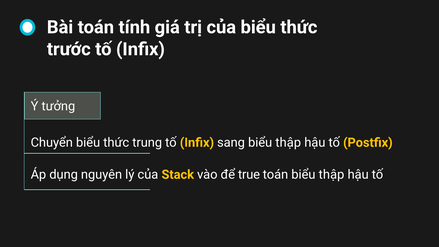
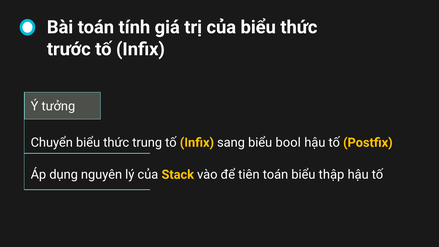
sang biểu thập: thập -> bool
true: true -> tiên
